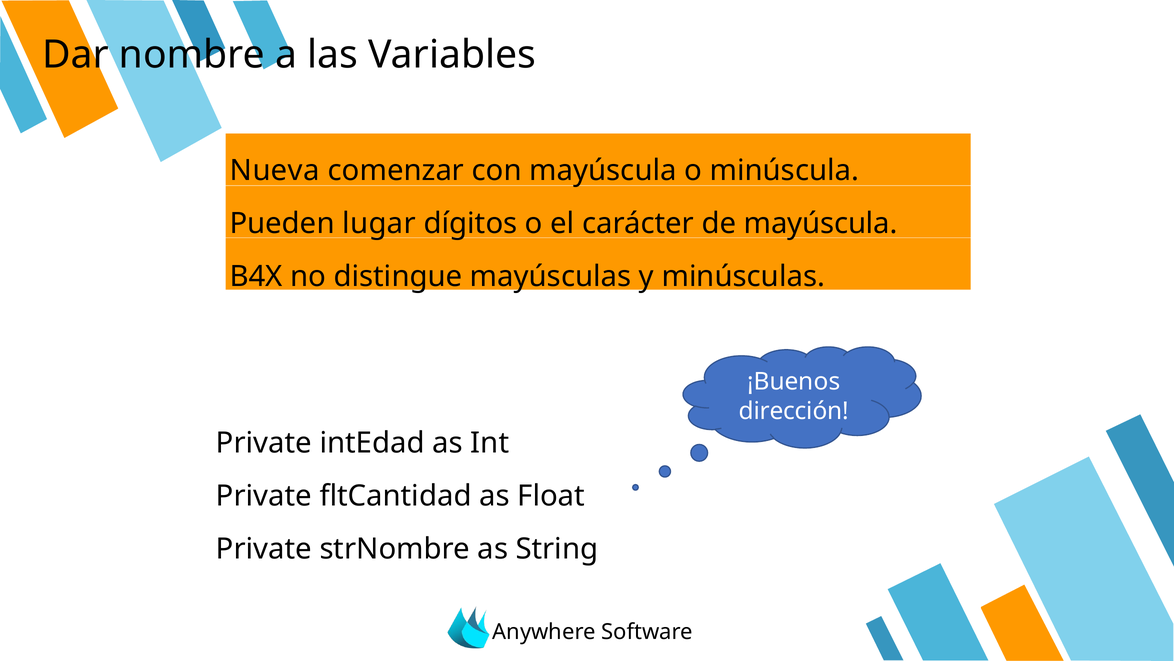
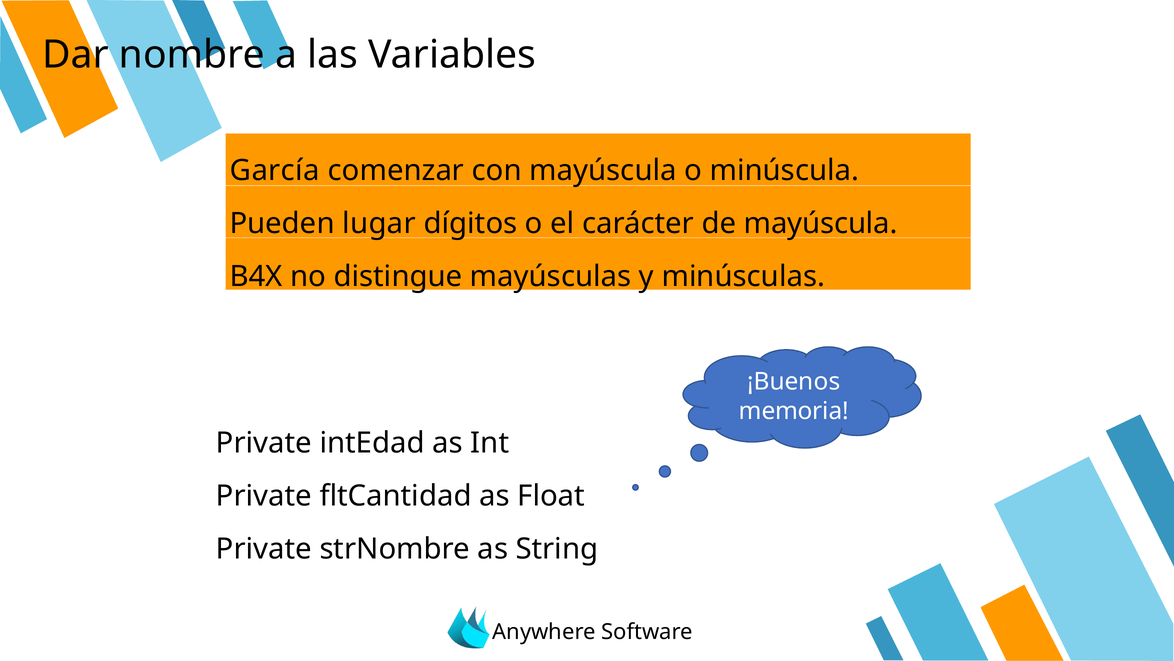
Nueva: Nueva -> García
dirección: dirección -> memoria
